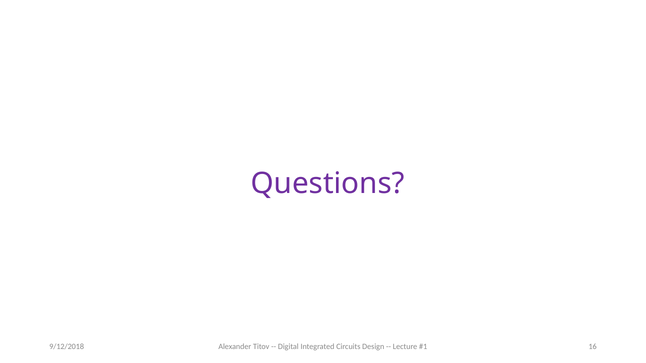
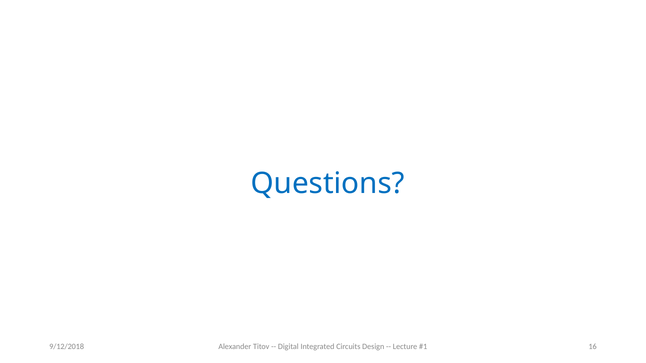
Questions colour: purple -> blue
